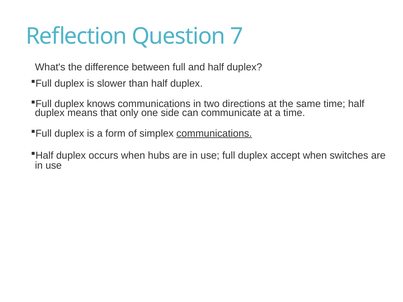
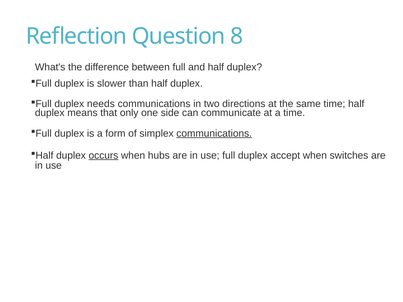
7: 7 -> 8
knows: knows -> needs
occurs underline: none -> present
